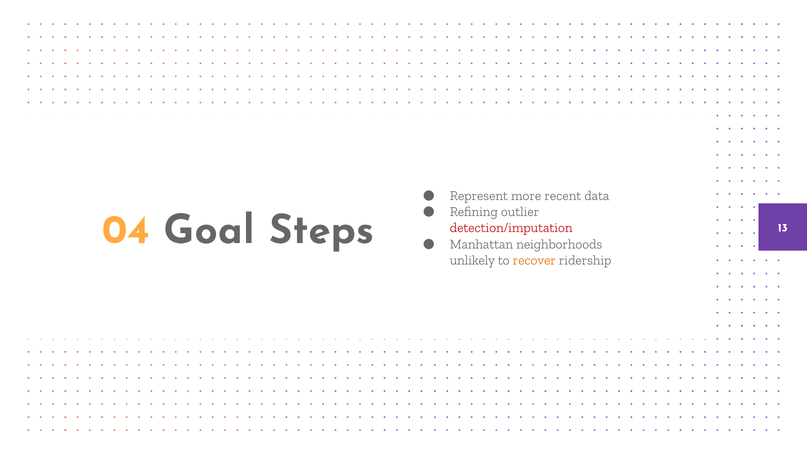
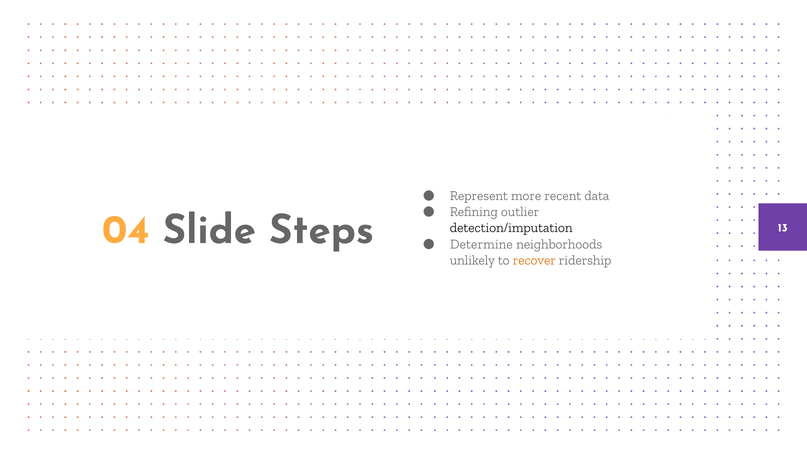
Goal: Goal -> Slide
detection/imputation colour: red -> black
Manhattan: Manhattan -> Determine
